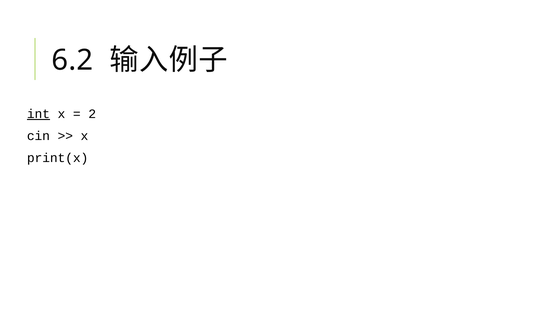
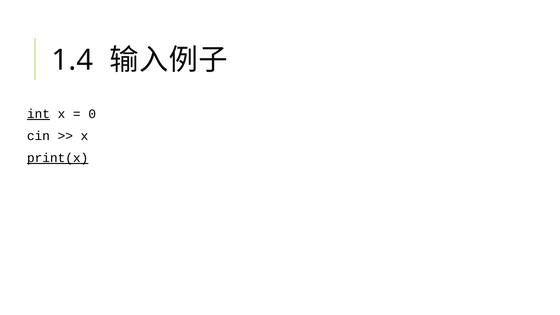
6.2: 6.2 -> 1.4
2: 2 -> 0
print(x underline: none -> present
